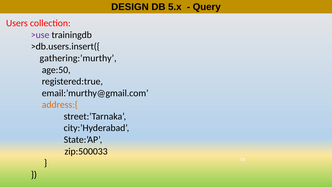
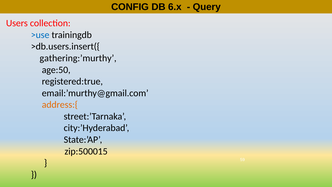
DESIGN: DESIGN -> CONFIG
5.x: 5.x -> 6.x
>use colour: purple -> blue
zip:500033: zip:500033 -> zip:500015
